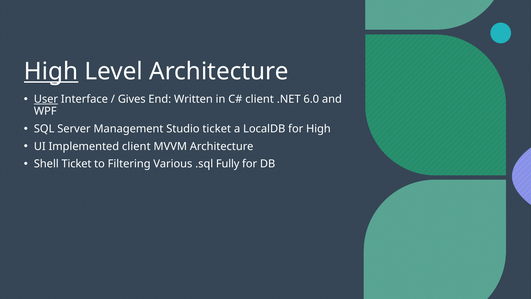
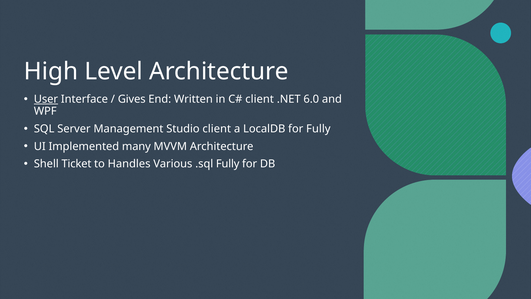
High at (51, 72) underline: present -> none
Studio ticket: ticket -> client
for High: High -> Fully
Implemented client: client -> many
Filtering: Filtering -> Handles
